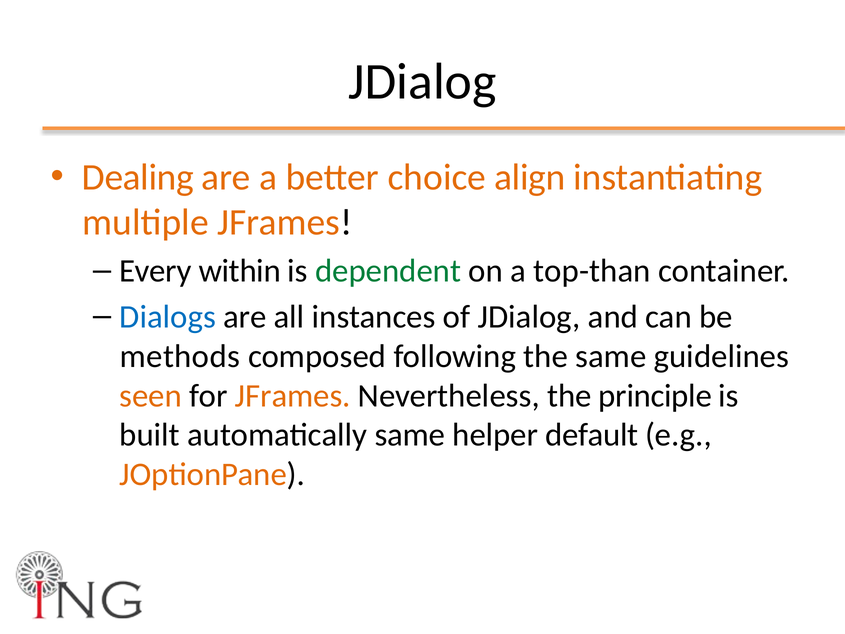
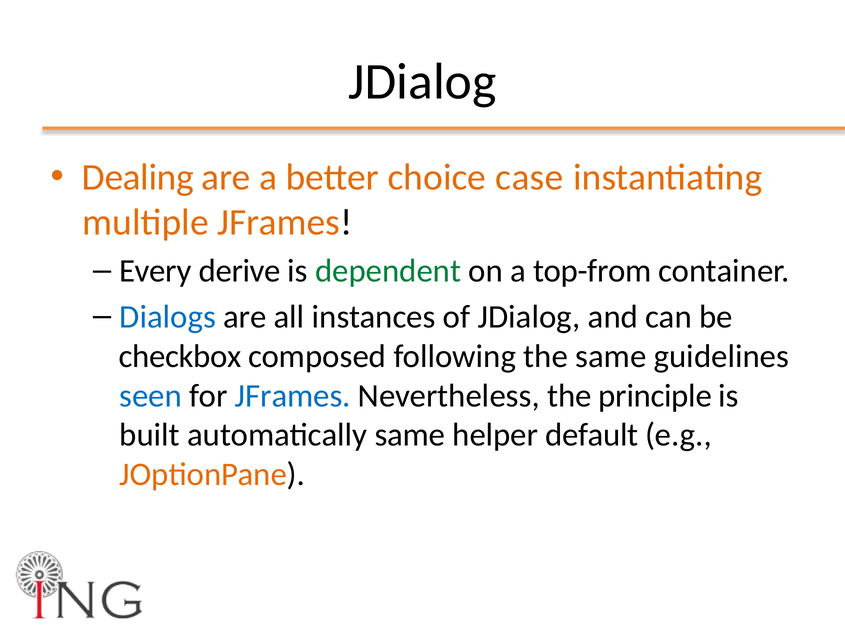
align: align -> case
within: within -> derive
top-than: top-than -> top-from
methods: methods -> checkbox
seen colour: orange -> blue
JFrames at (293, 396) colour: orange -> blue
